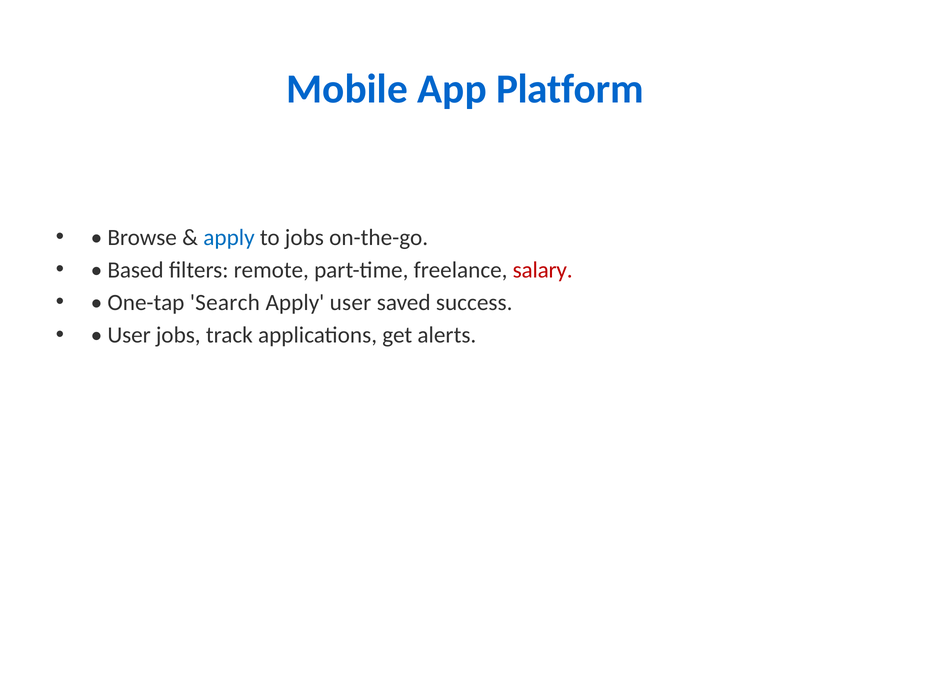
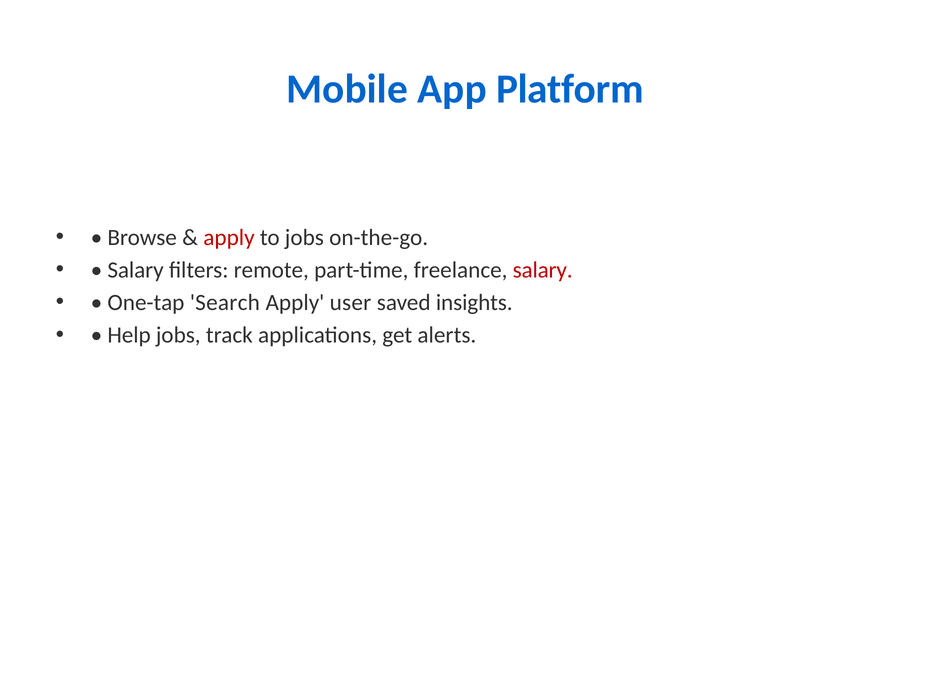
apply at (229, 237) colour: blue -> red
Based at (136, 270): Based -> Salary
success: success -> insights
User at (129, 335): User -> Help
